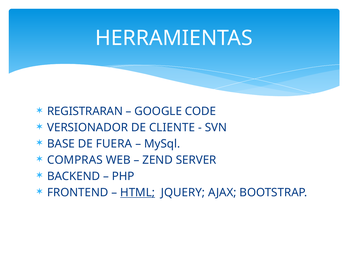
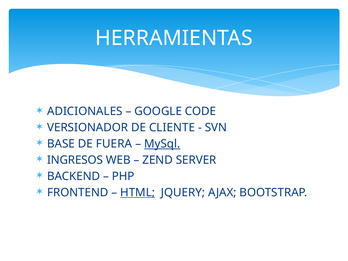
REGISTRARAN: REGISTRARAN -> ADICIONALES
MySql underline: none -> present
COMPRAS: COMPRAS -> INGRESOS
